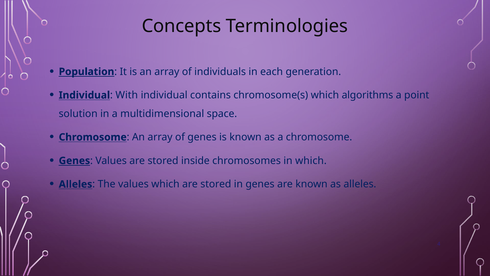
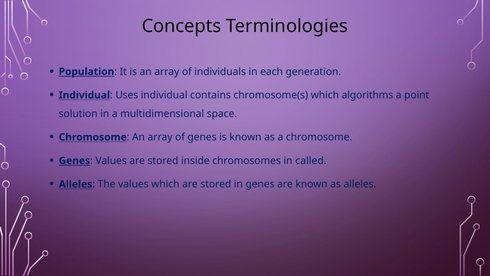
With: With -> Uses
in which: which -> called
